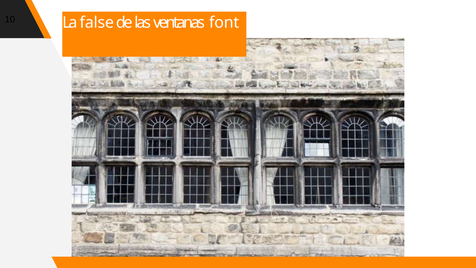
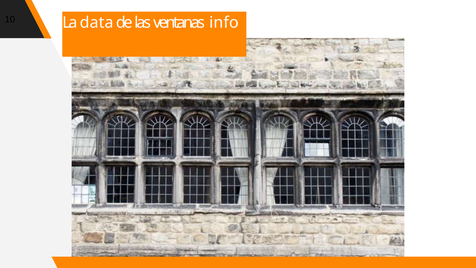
false: false -> data
font: font -> info
